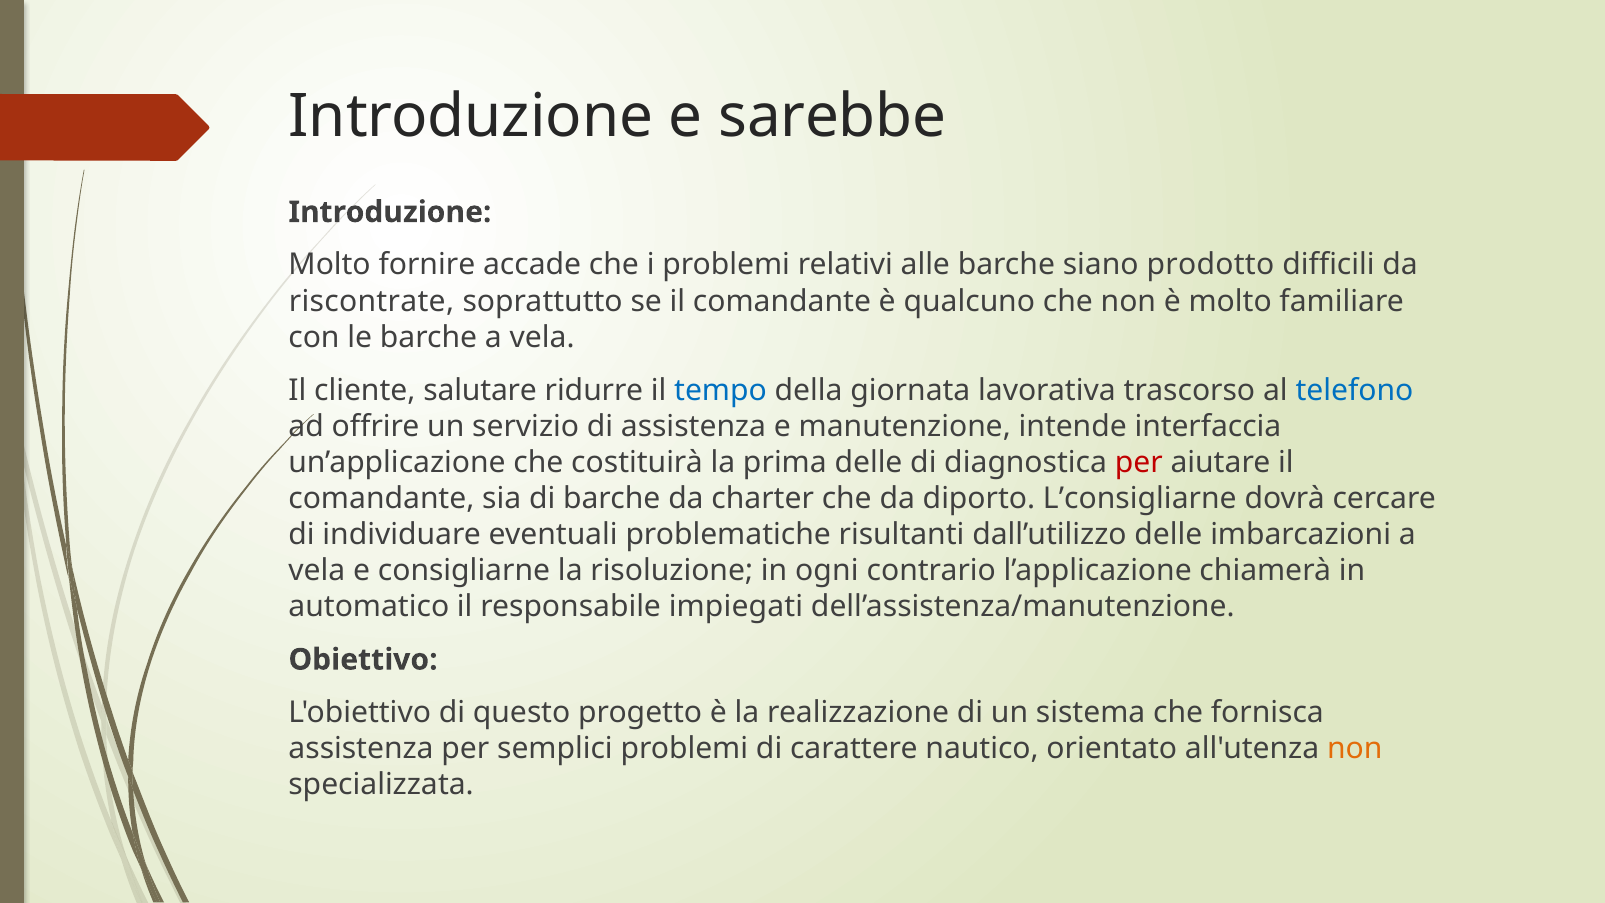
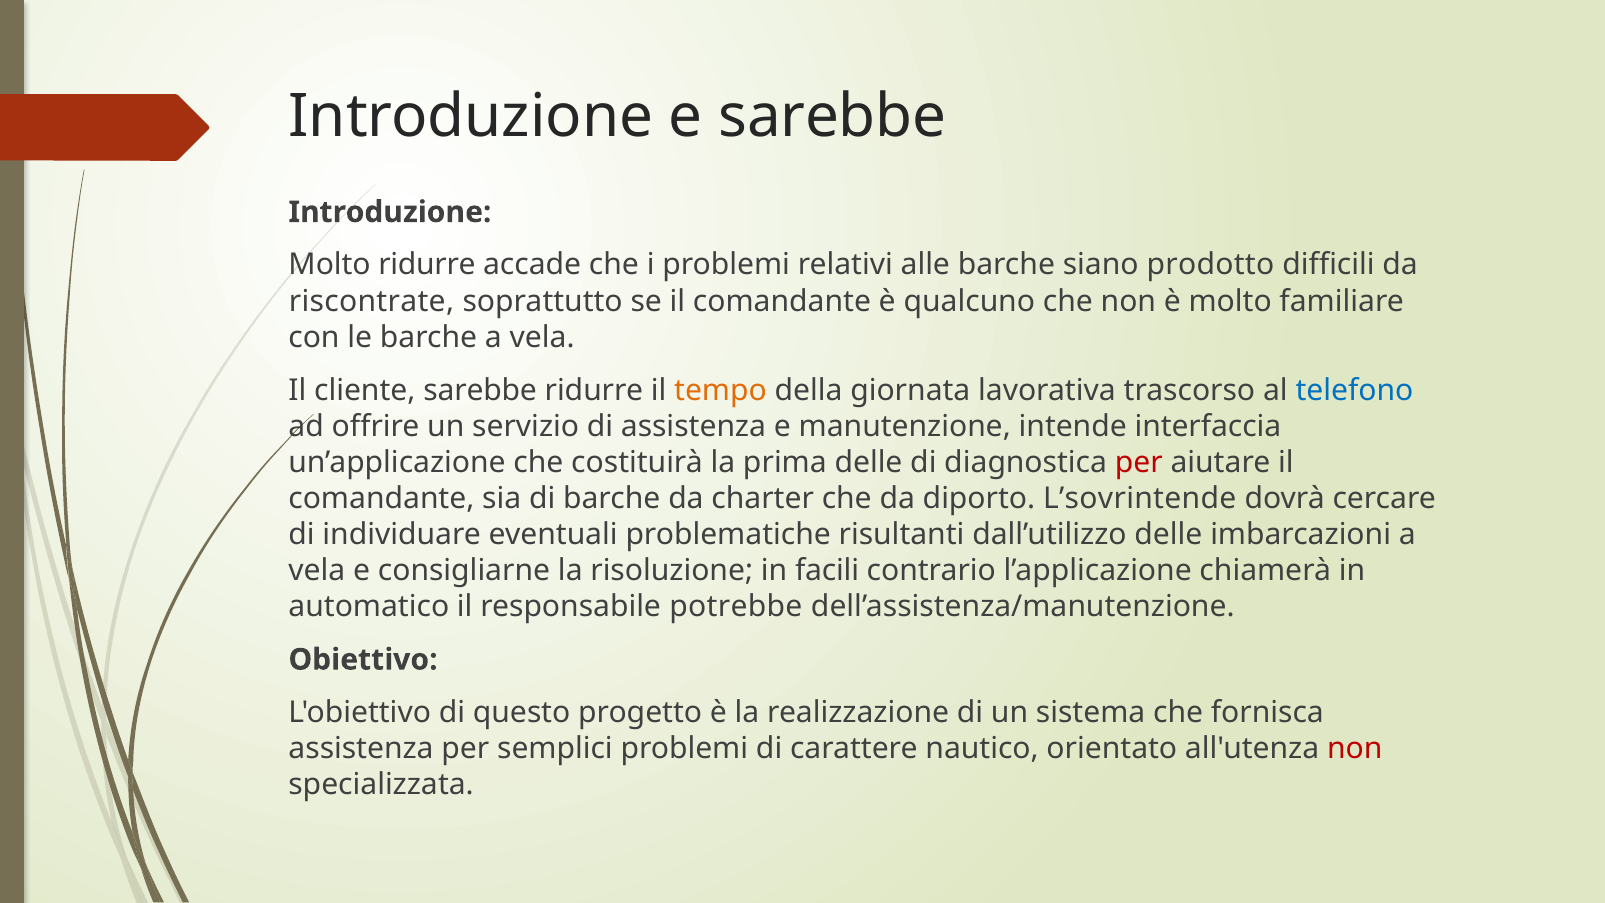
Molto fornire: fornire -> ridurre
cliente salutare: salutare -> sarebbe
tempo colour: blue -> orange
L’consigliarne: L’consigliarne -> L’sovrintende
ogni: ogni -> facili
impiegati: impiegati -> potrebbe
non at (1355, 748) colour: orange -> red
